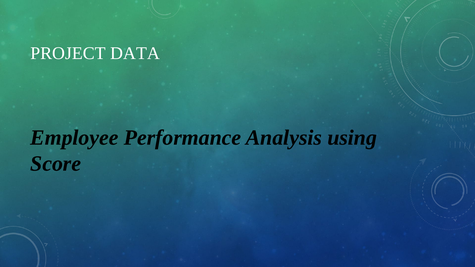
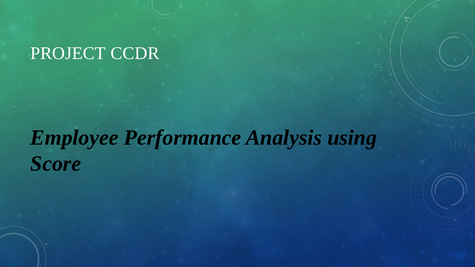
DATA: DATA -> CCDR
